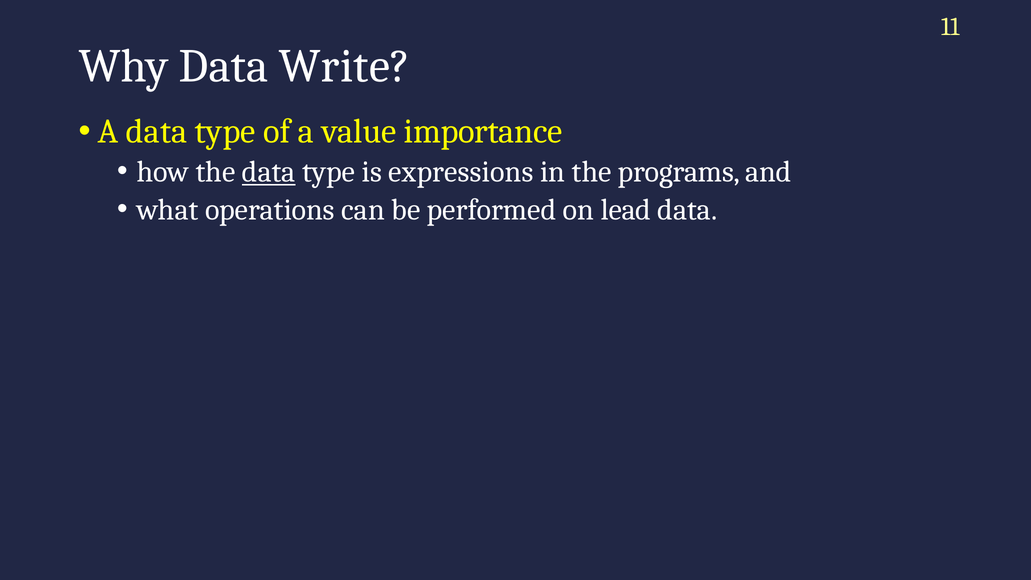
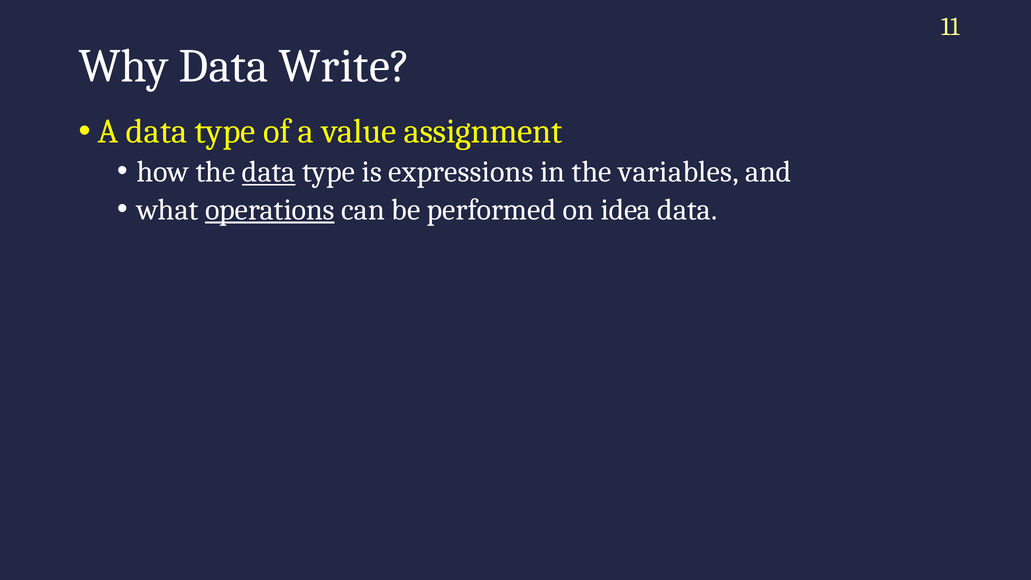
importance: importance -> assignment
programs: programs -> variables
operations underline: none -> present
lead: lead -> idea
